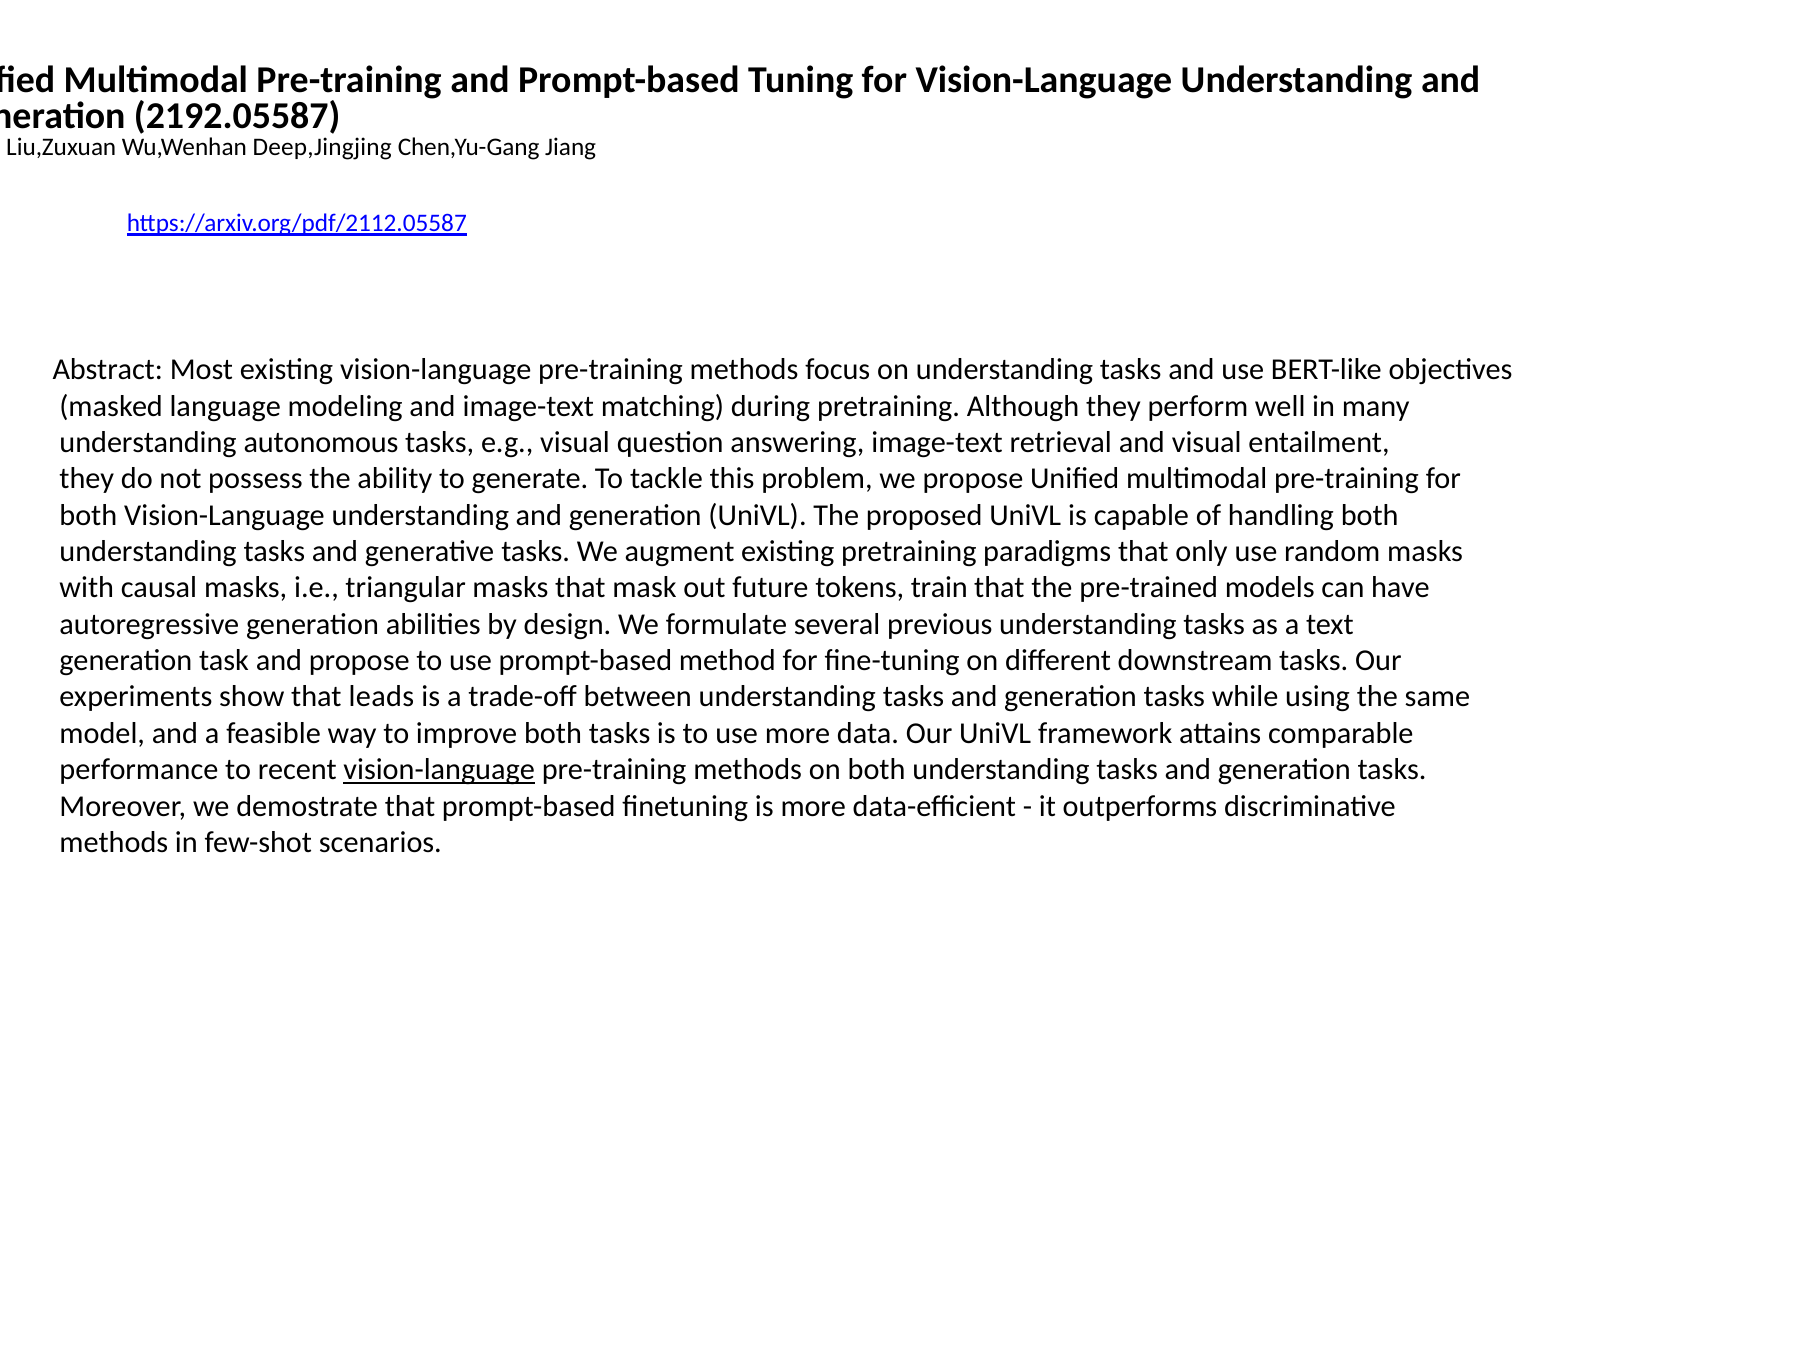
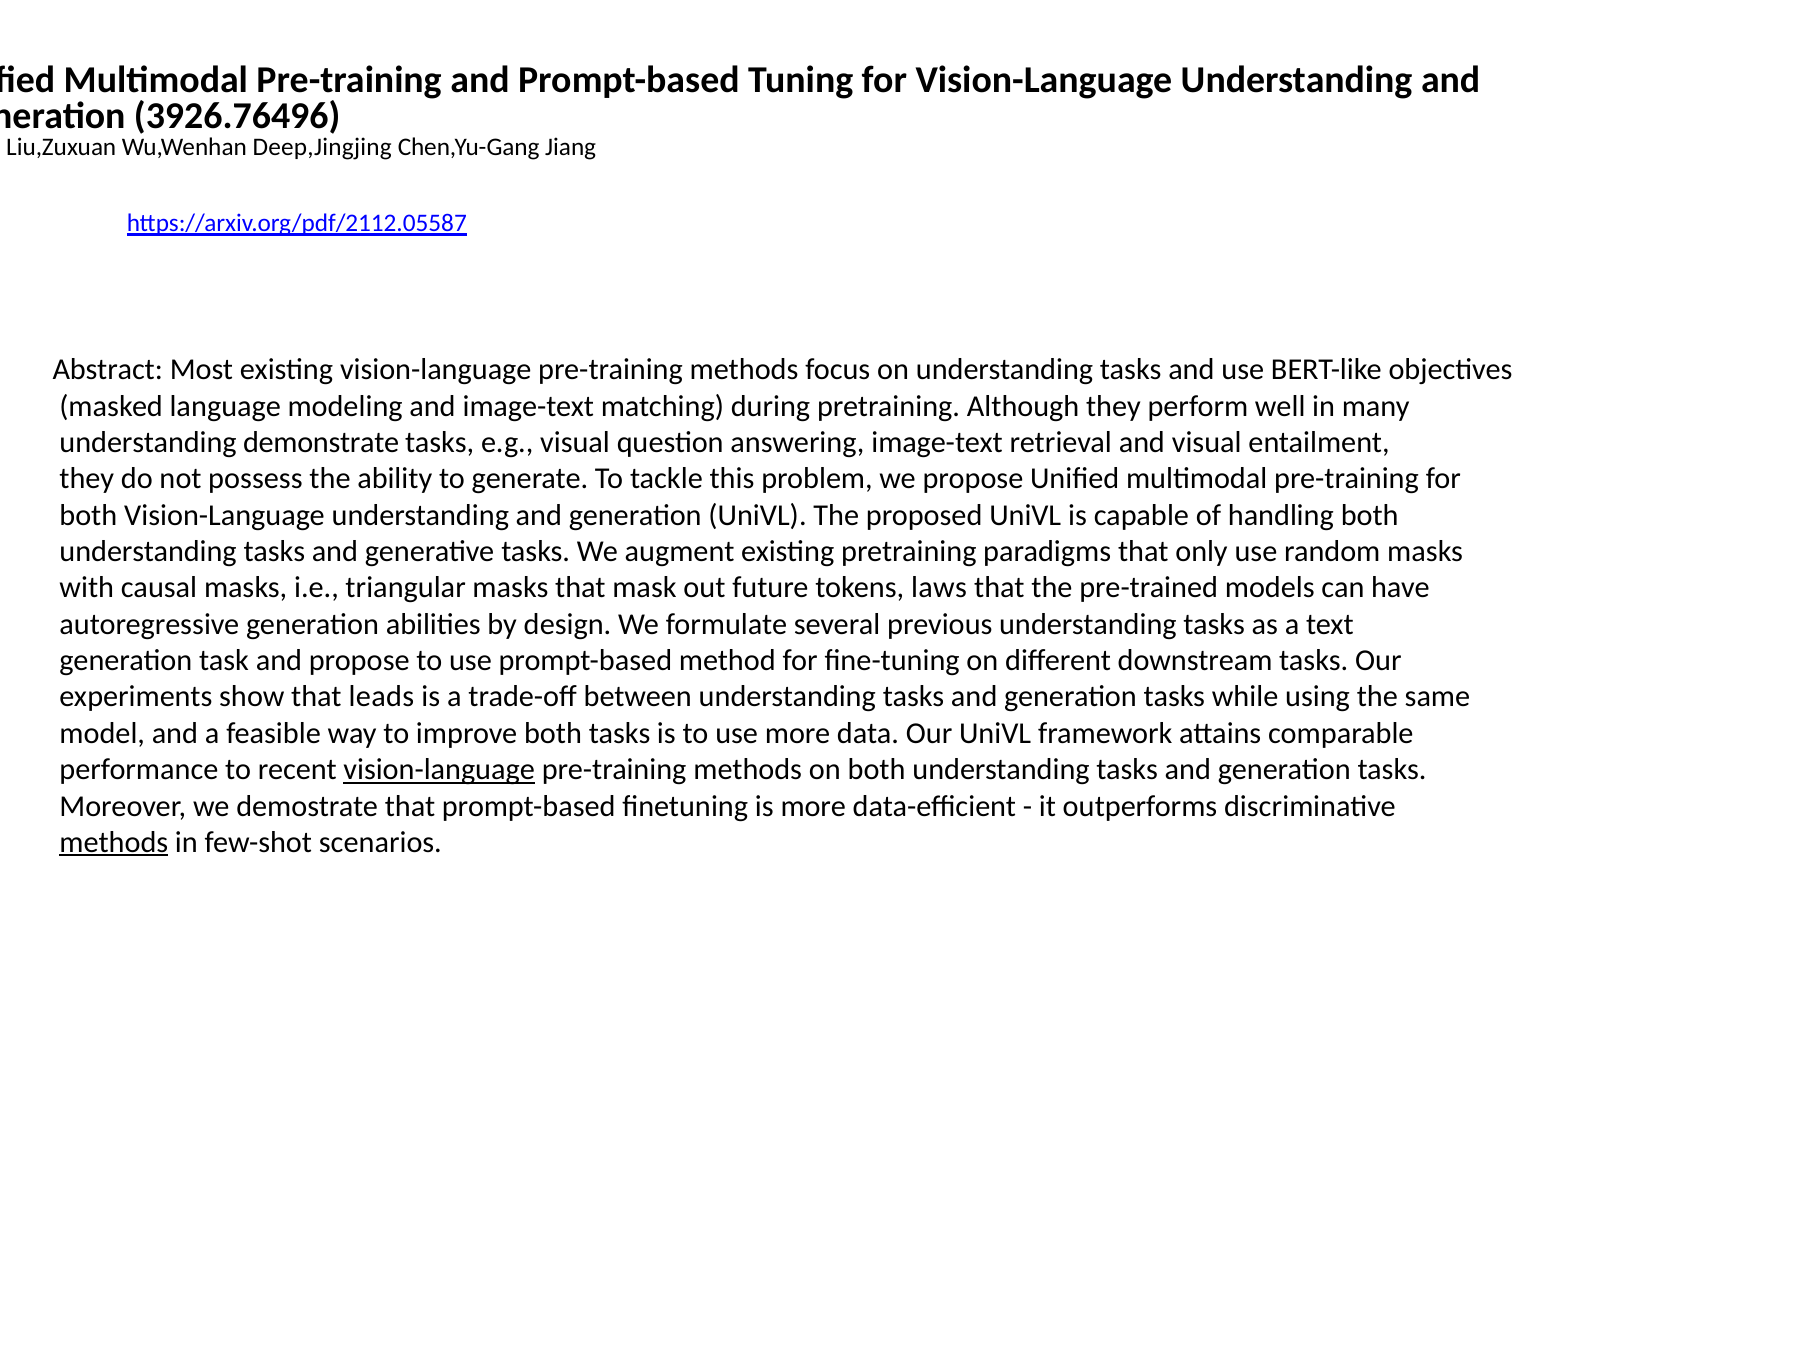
2192.05587: 2192.05587 -> 3926.76496
autonomous: autonomous -> demonstrate
train: train -> laws
methods at (114, 843) underline: none -> present
